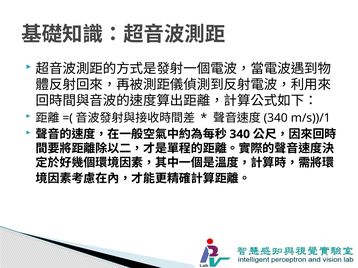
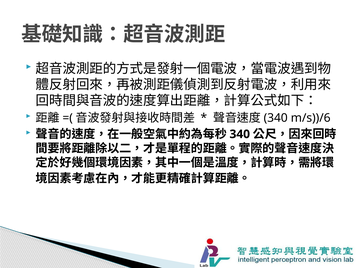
m/s))/1: m/s))/1 -> m/s))/6
